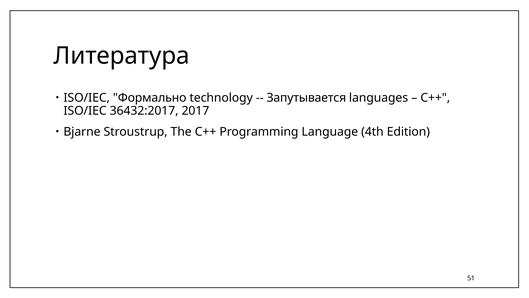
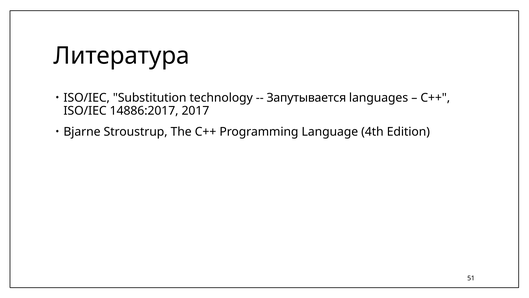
Формально: Формально -> Substitution
36432:2017: 36432:2017 -> 14886:2017
